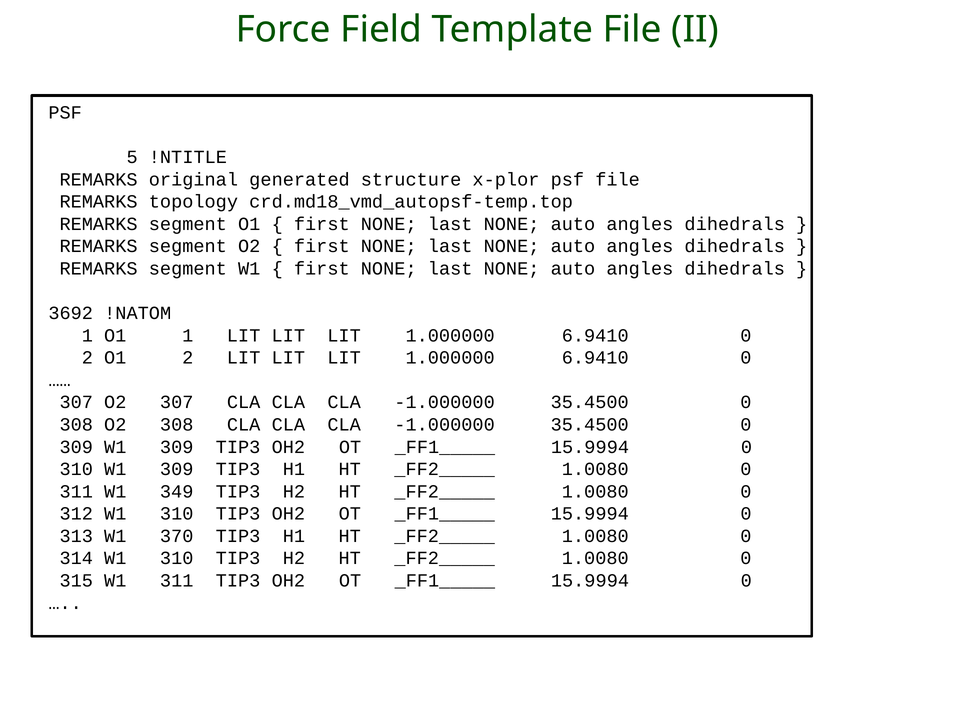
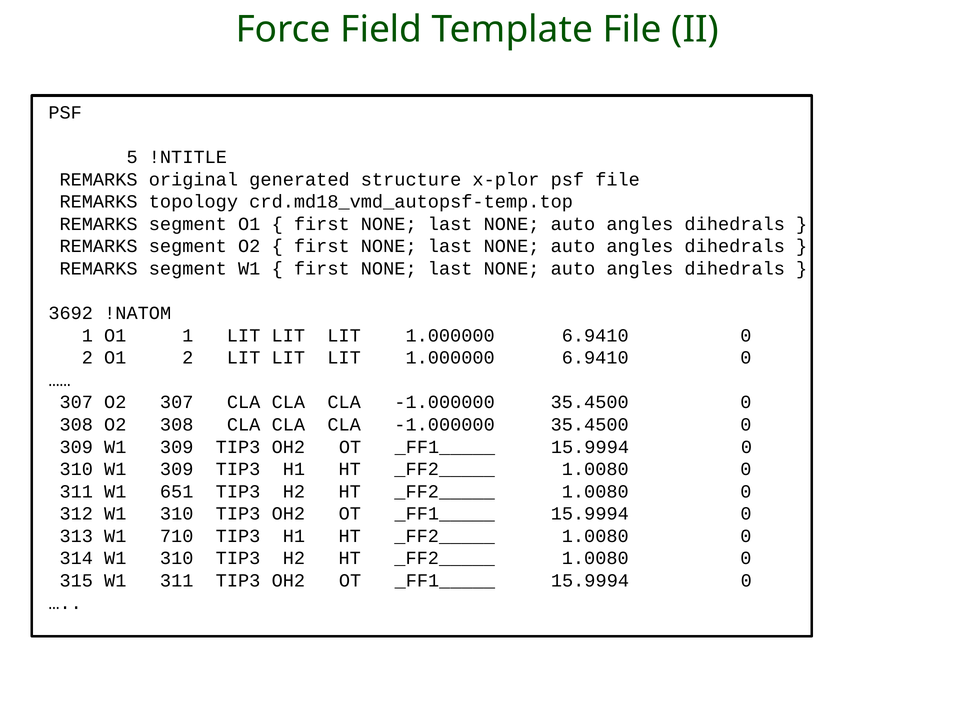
349: 349 -> 651
370: 370 -> 710
